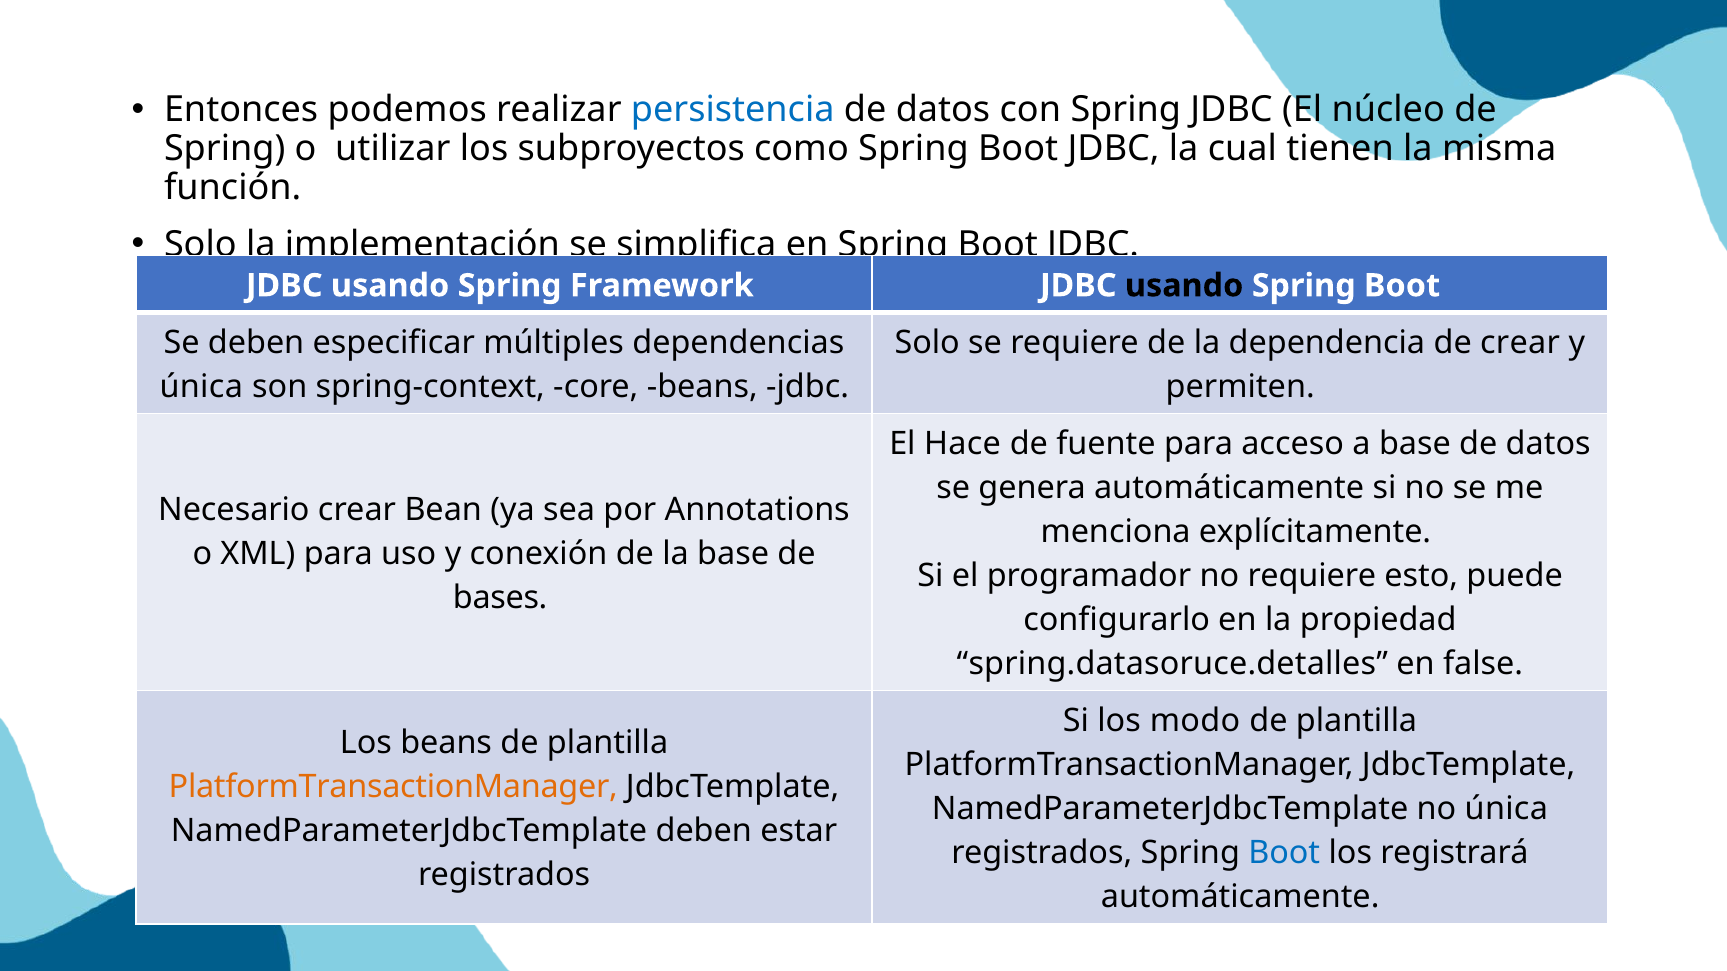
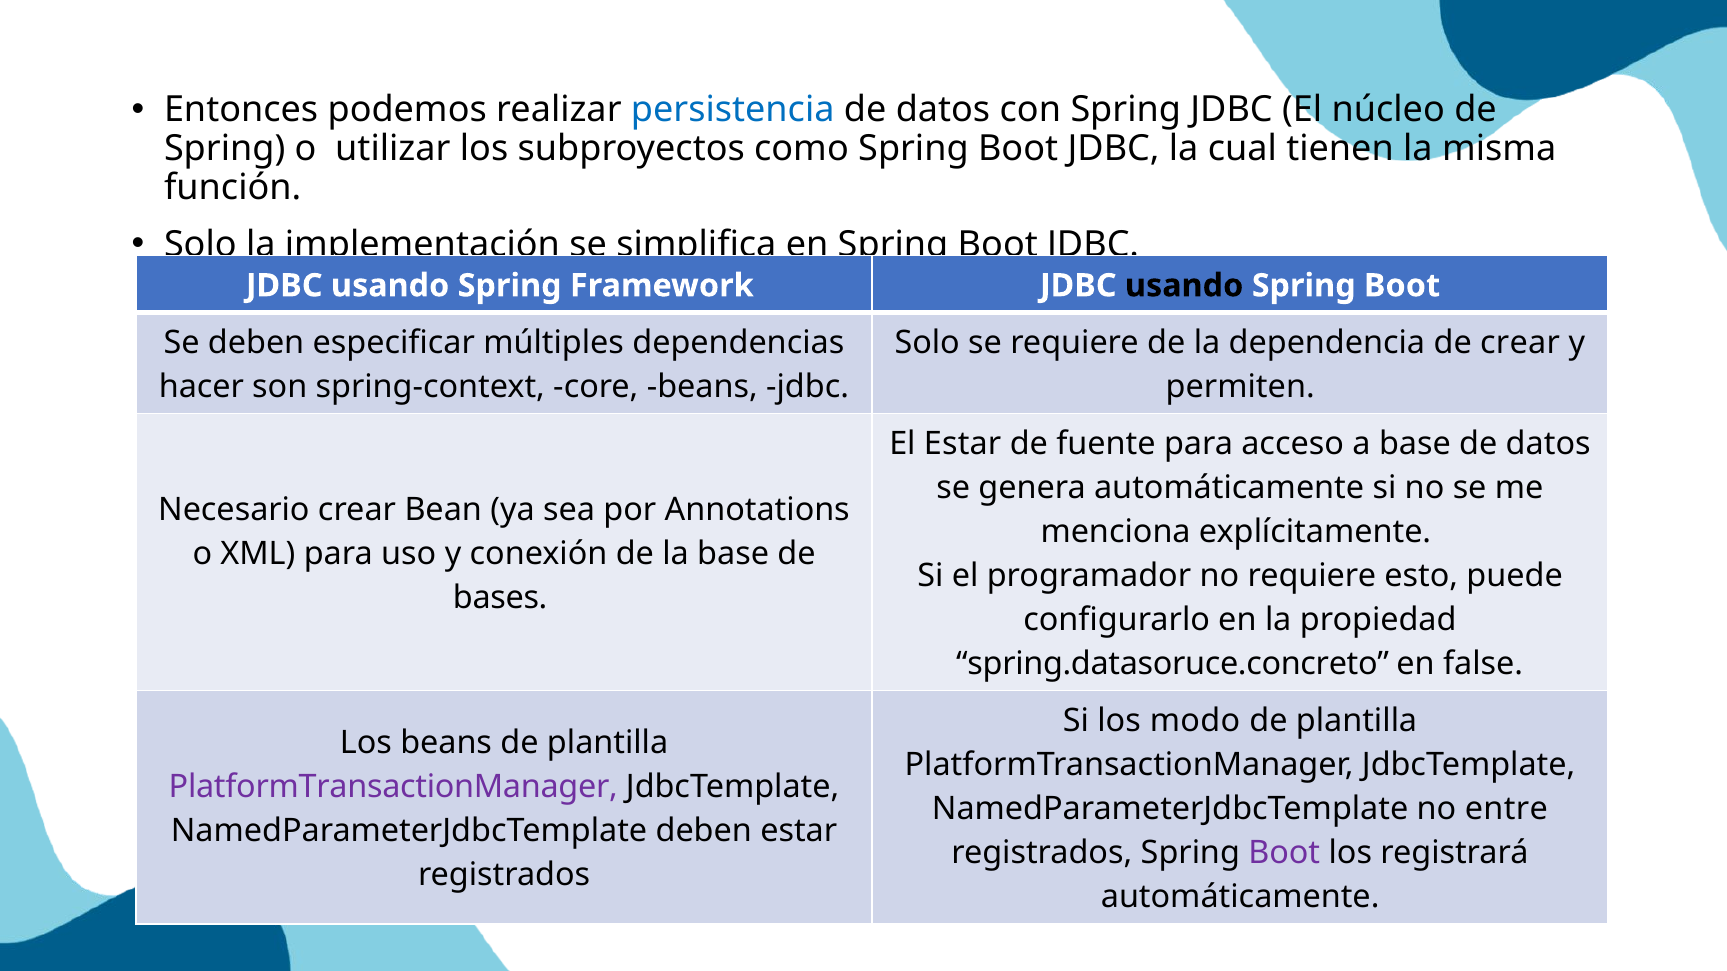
única at (201, 387): única -> hacer
El Hace: Hace -> Estar
spring.datasoruce.detalles: spring.datasoruce.detalles -> spring.datasoruce.concreto
PlatformTransactionManager at (393, 787) colour: orange -> purple
no única: única -> entre
Boot at (1284, 854) colour: blue -> purple
